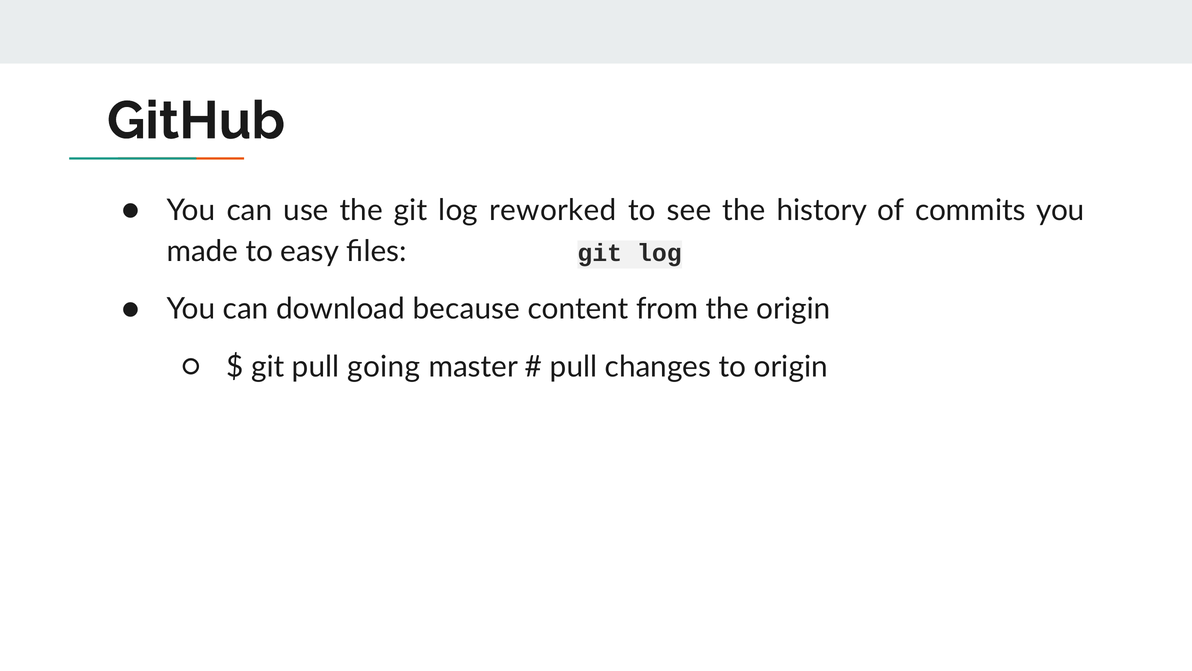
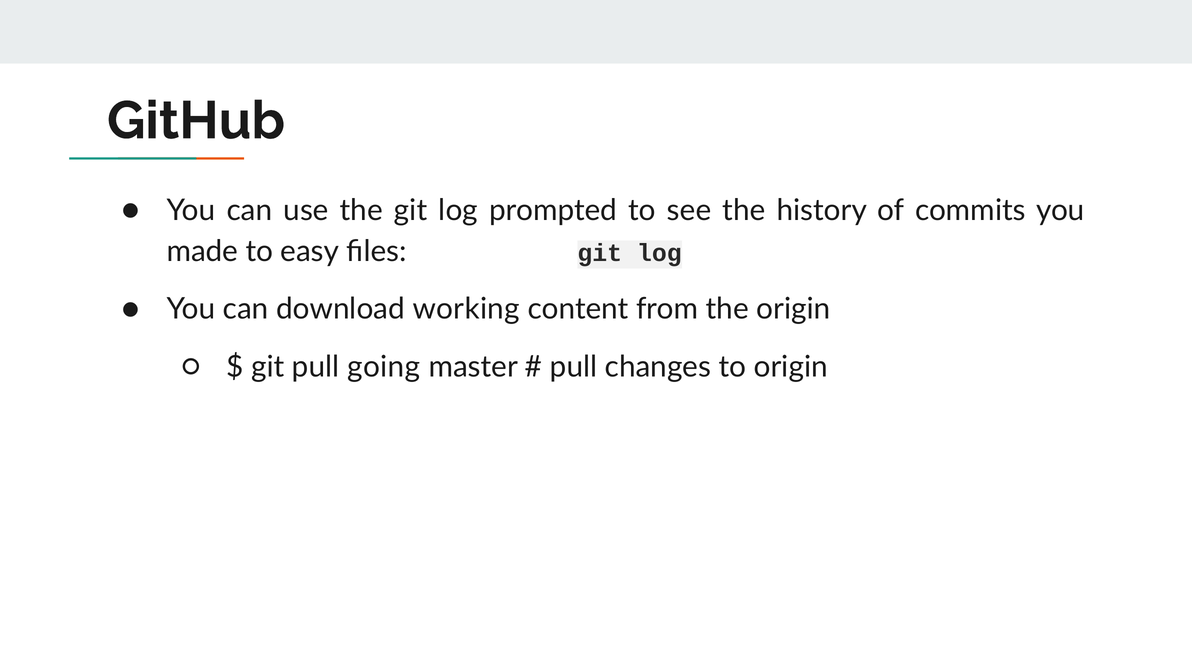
reworked: reworked -> prompted
because: because -> working
